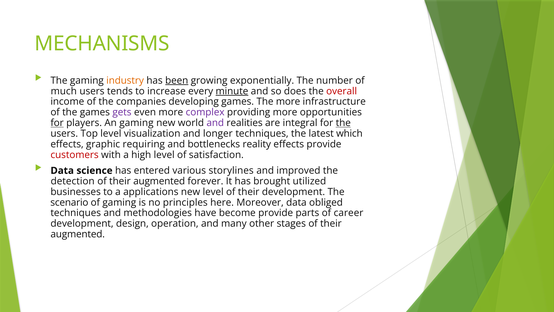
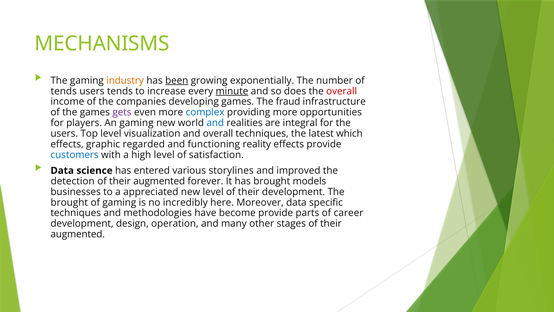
much at (64, 91): much -> tends
The more: more -> fraud
complex colour: purple -> blue
for at (57, 123) underline: present -> none
and at (215, 123) colour: purple -> blue
the at (343, 123) underline: present -> none
and longer: longer -> overall
requiring: requiring -> regarded
bottlenecks: bottlenecks -> functioning
customers colour: red -> blue
utilized: utilized -> models
applications: applications -> appreciated
scenario at (69, 202): scenario -> brought
principles: principles -> incredibly
obliged: obliged -> specific
